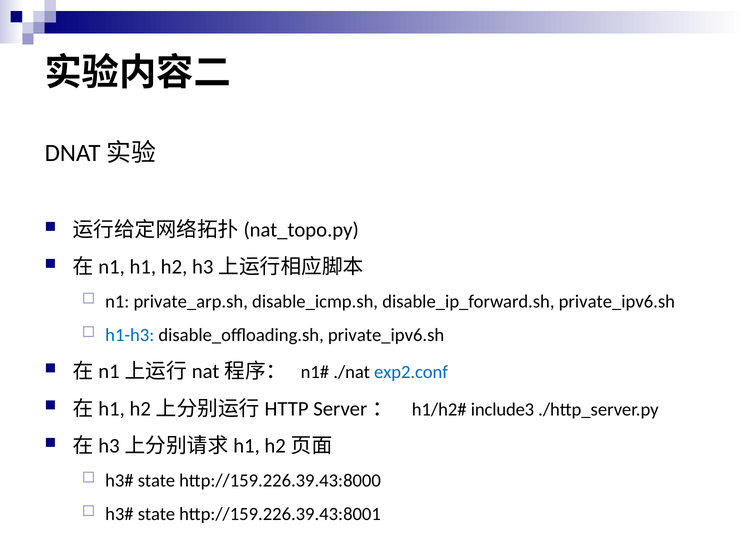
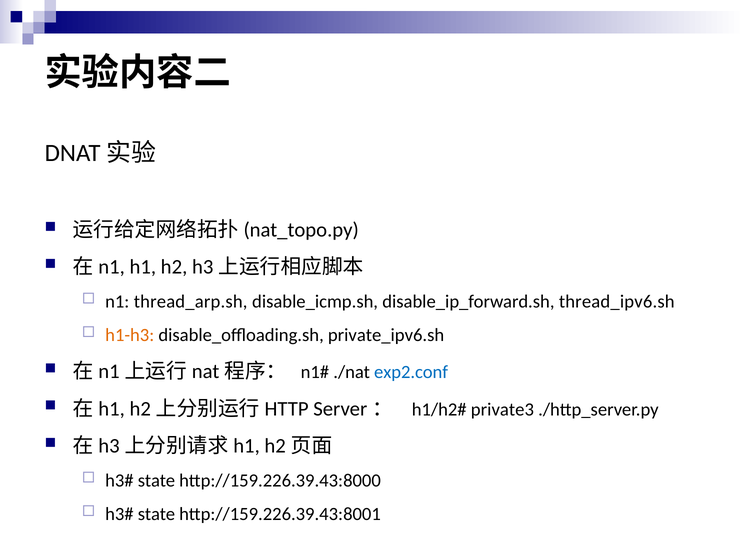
private_arp.sh: private_arp.sh -> thread_arp.sh
disable_ip_forward.sh private_ipv6.sh: private_ipv6.sh -> thread_ipv6.sh
h1-h3 colour: blue -> orange
include3: include3 -> private3
